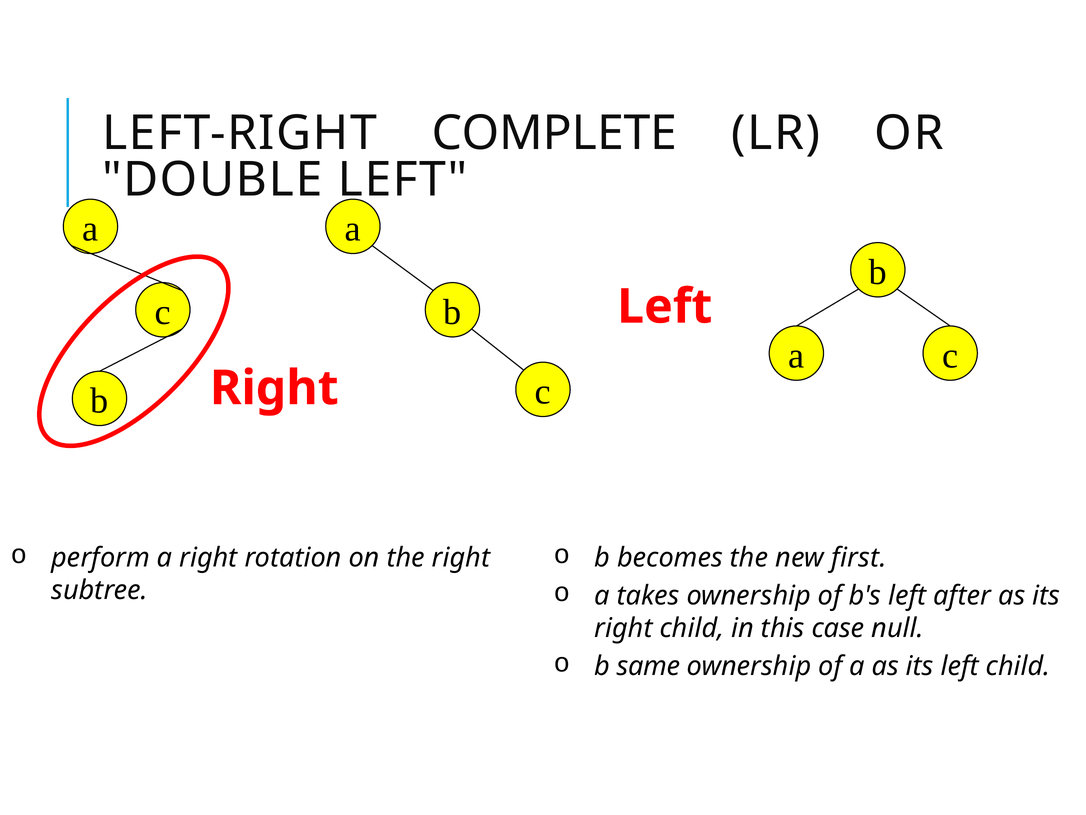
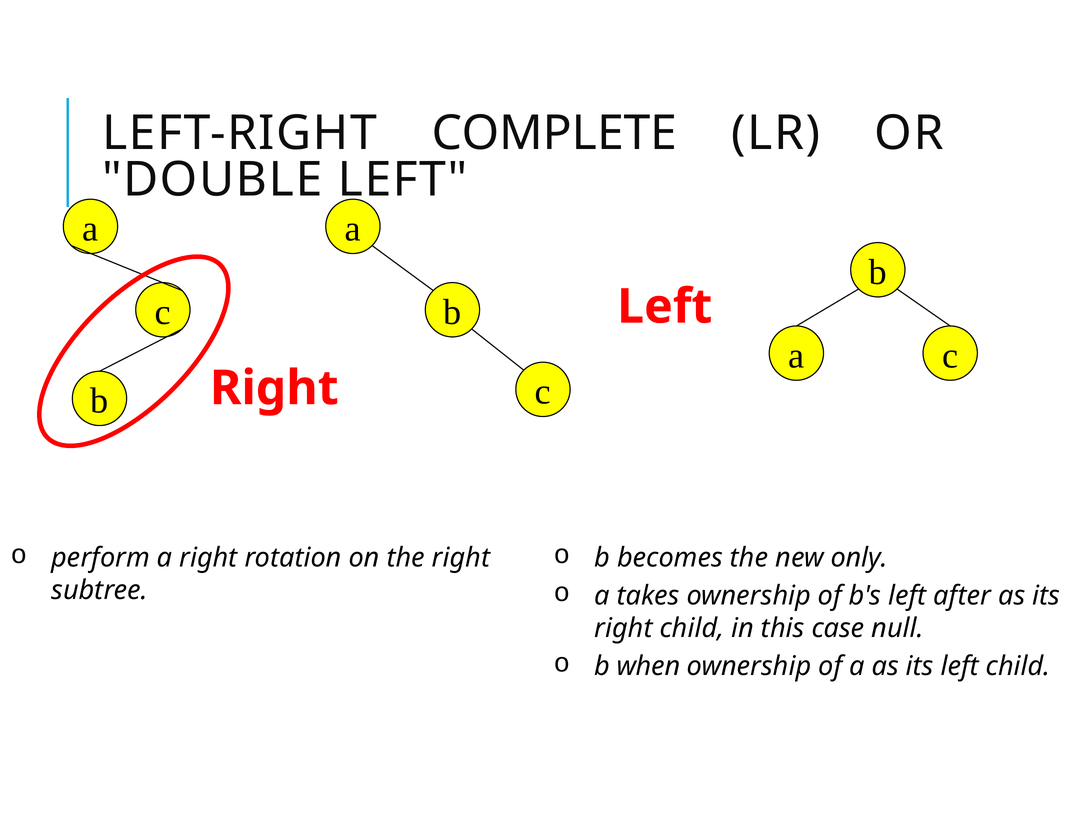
first: first -> only
same: same -> when
